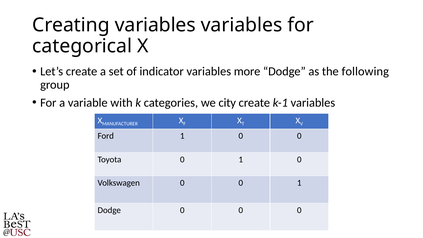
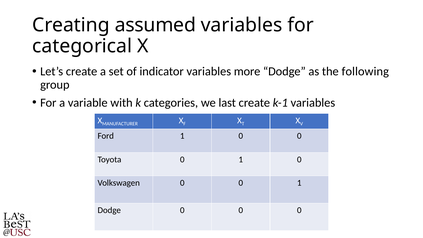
Creating variables: variables -> assumed
city: city -> last
